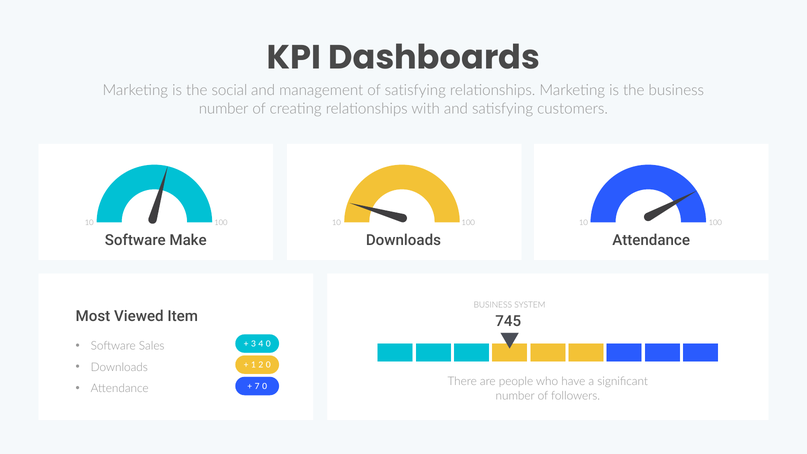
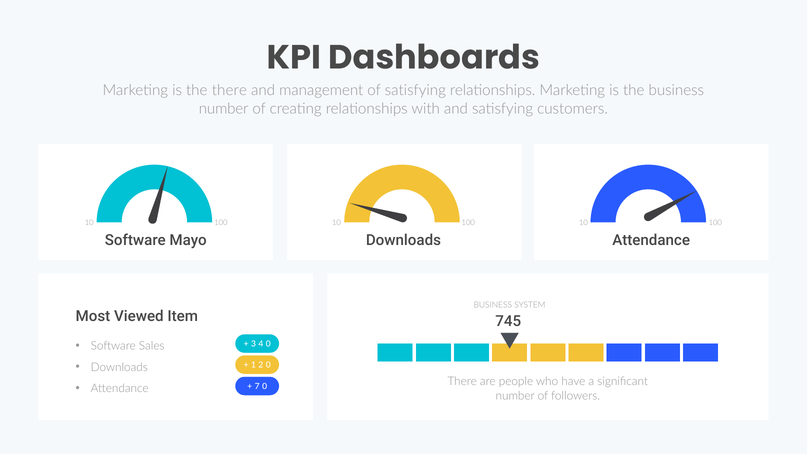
the social: social -> there
Make: Make -> Mayo
